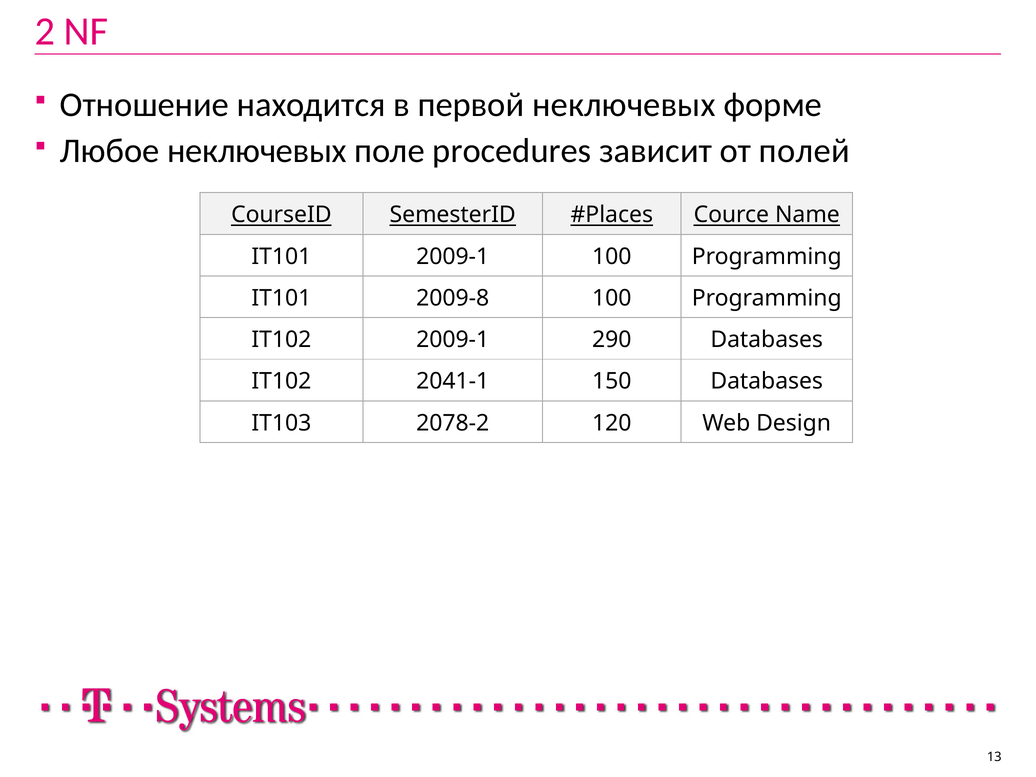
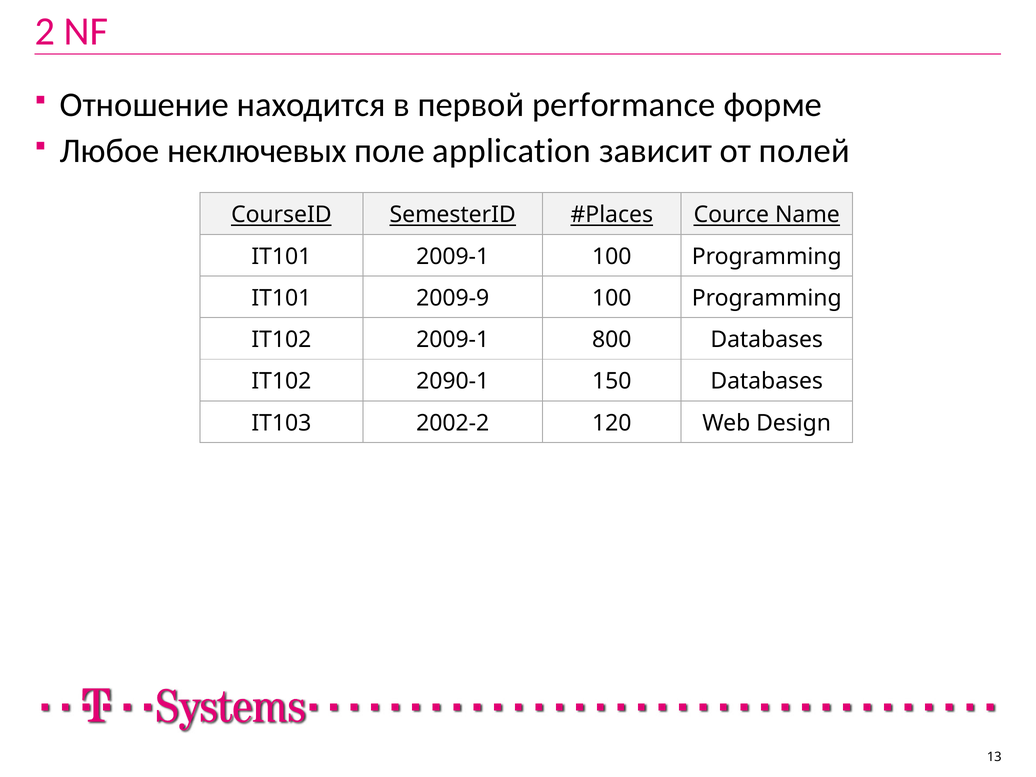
первой неключевых: неключевых -> performance
procedures: procedures -> application
2009-8: 2009-8 -> 2009-9
290: 290 -> 800
2041-1: 2041-1 -> 2090-1
2078-2: 2078-2 -> 2002-2
